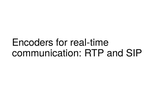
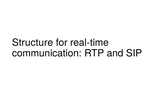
Encoders: Encoders -> Structure
